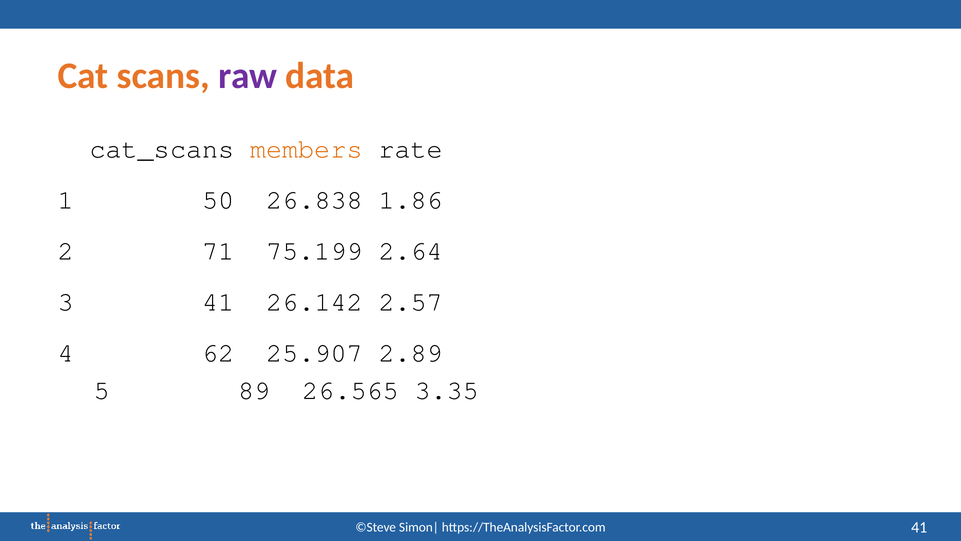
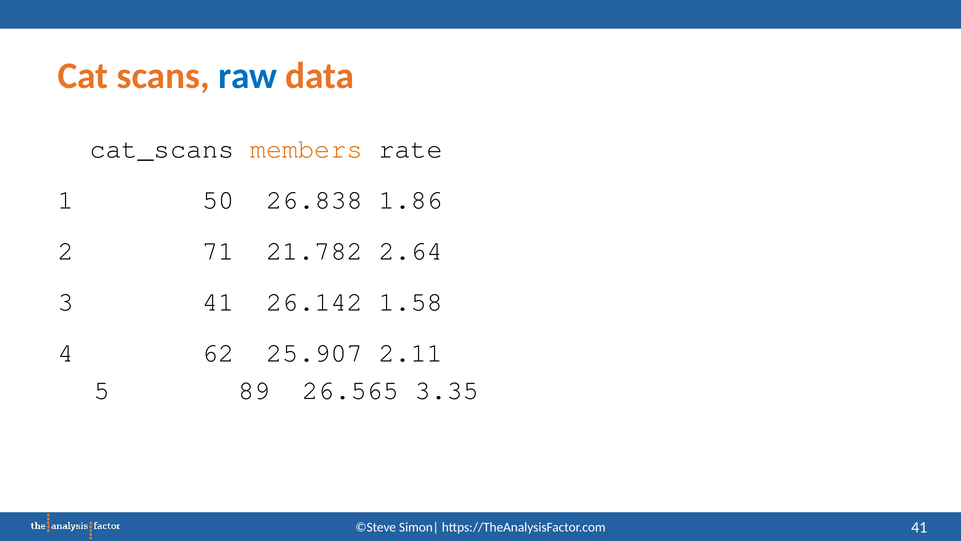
raw colour: purple -> blue
75.199: 75.199 -> 21.782
2.57: 2.57 -> 1.58
2.89: 2.89 -> 2.11
